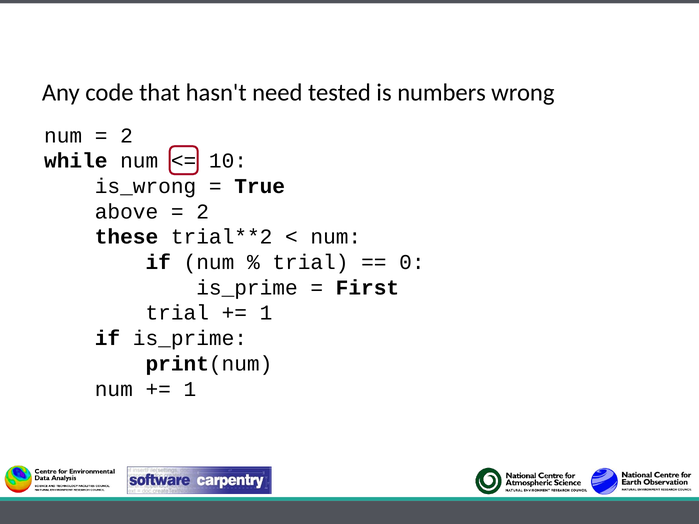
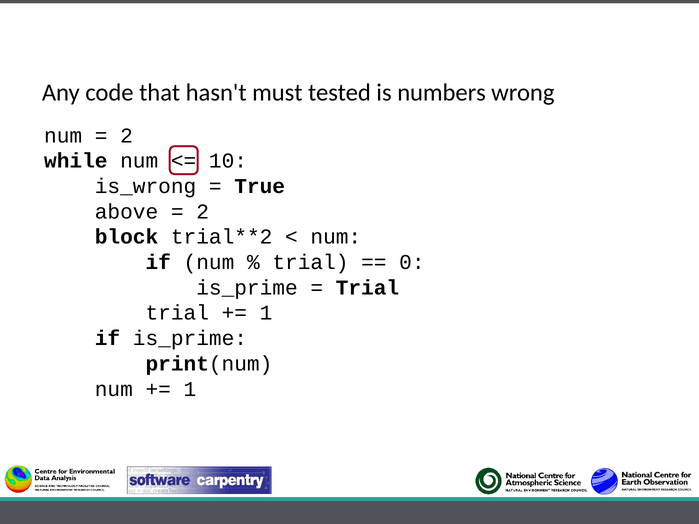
need: need -> must
these: these -> block
First at (367, 288): First -> Trial
